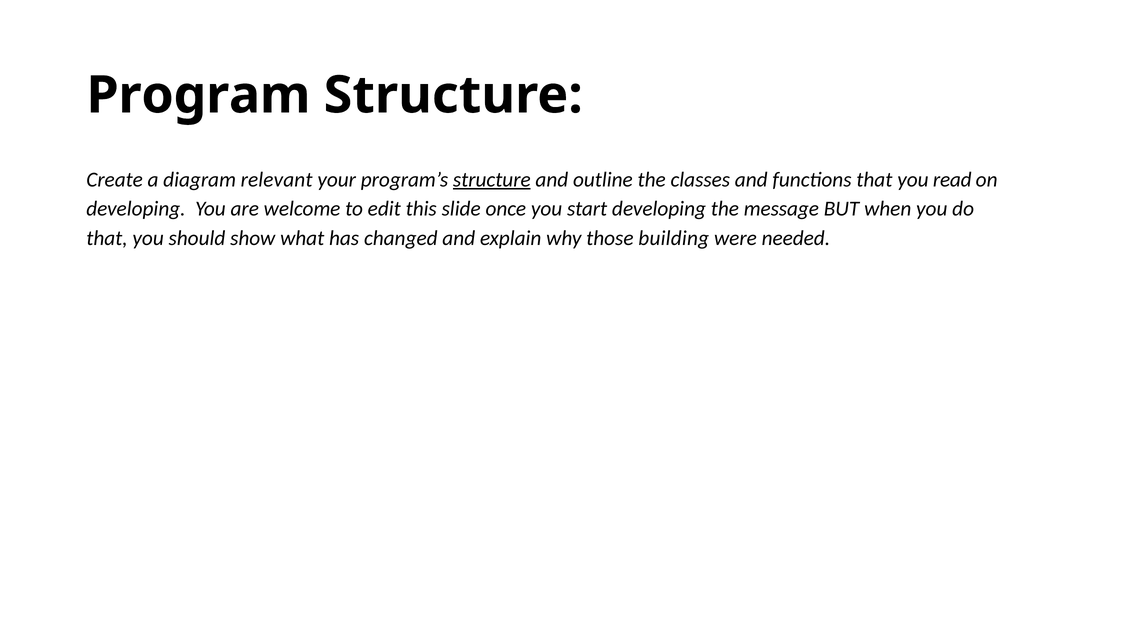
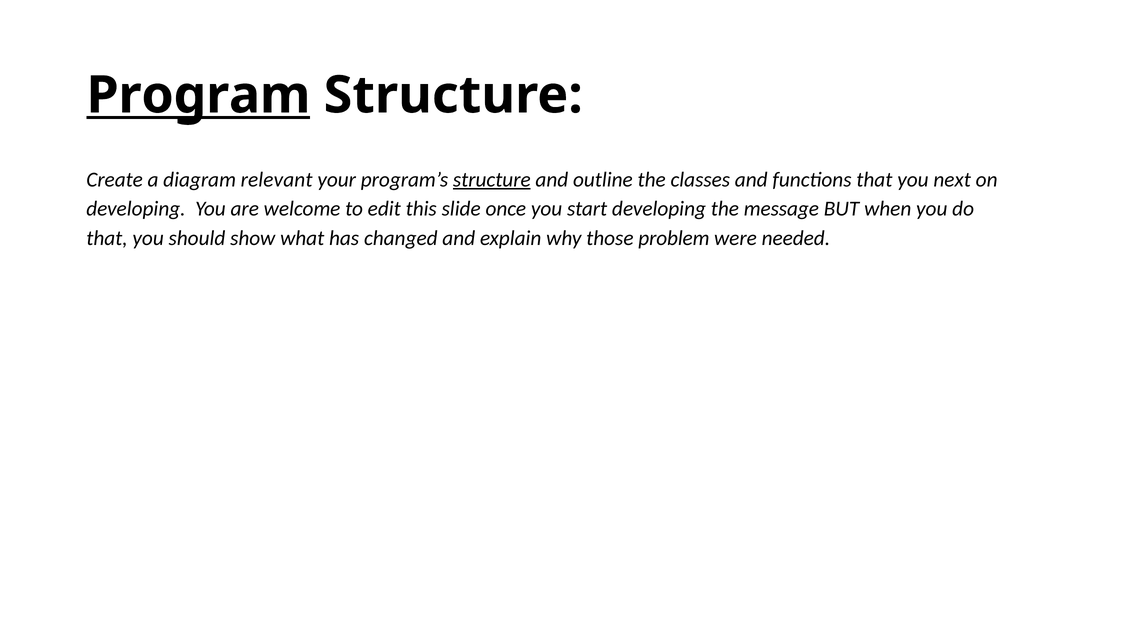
Program underline: none -> present
read: read -> next
building: building -> problem
